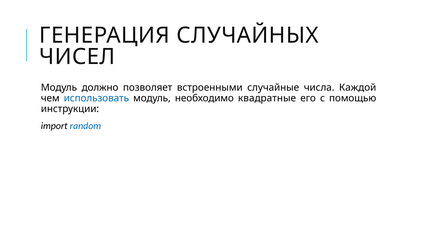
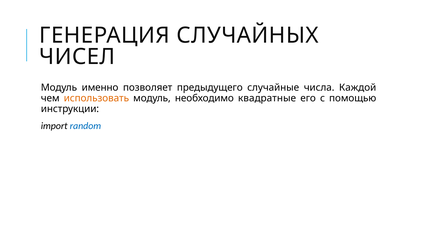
должно: должно -> именно
встроенными: встроенными -> предыдущего
использовать colour: blue -> orange
